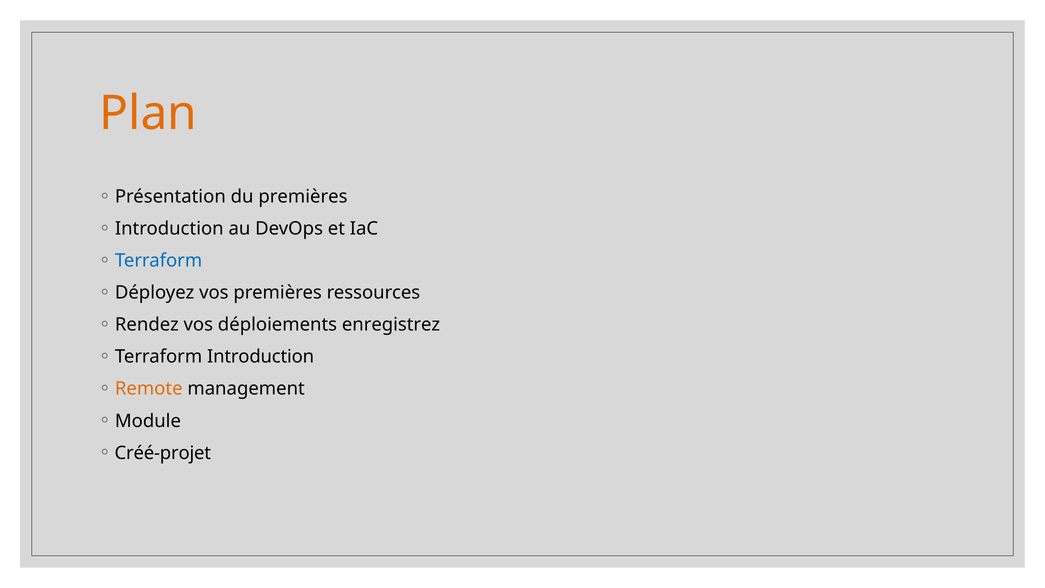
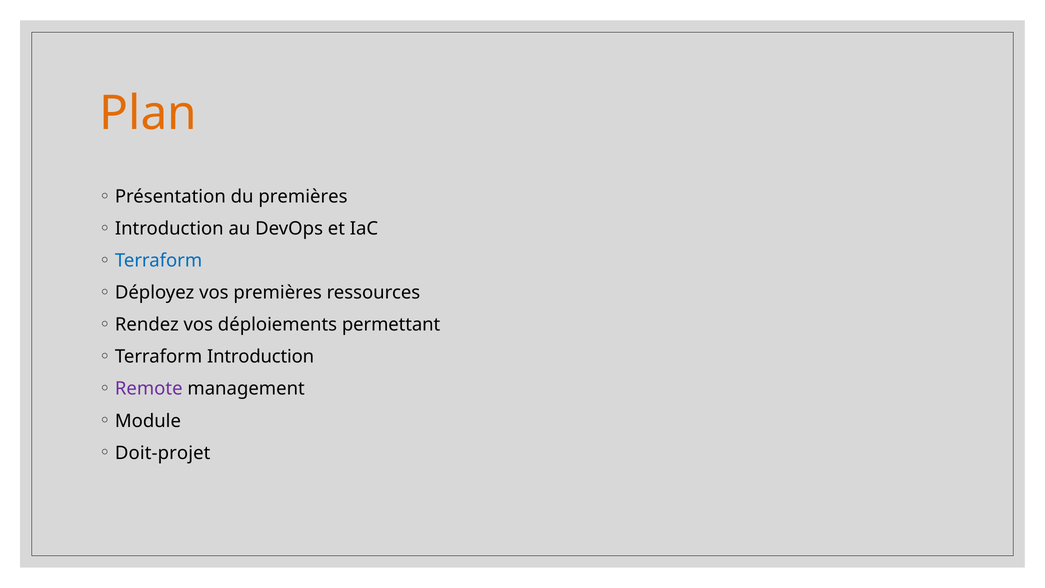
enregistrez: enregistrez -> permettant
Remote colour: orange -> purple
Créé-projet: Créé-projet -> Doit-projet
